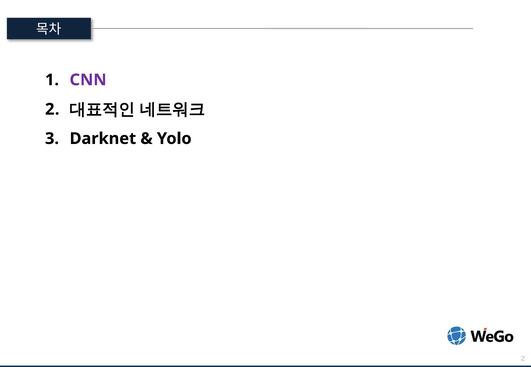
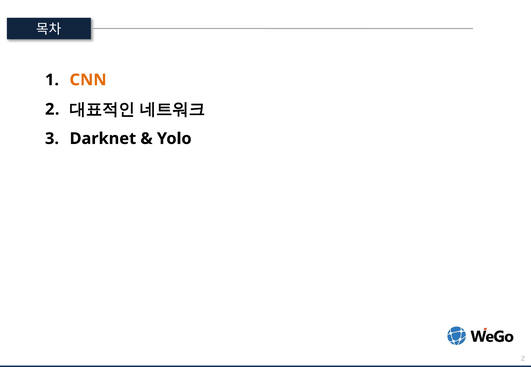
CNN colour: purple -> orange
